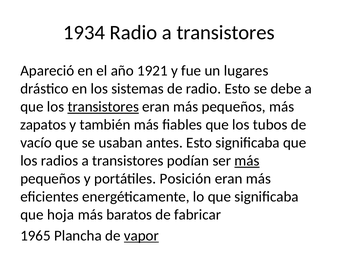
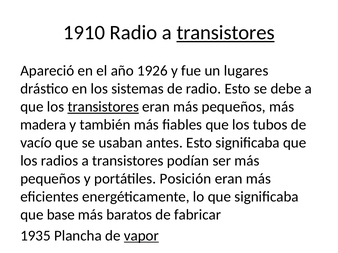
1934: 1934 -> 1910
transistores at (226, 33) underline: none -> present
1921: 1921 -> 1926
zapatos: zapatos -> madera
más at (247, 161) underline: present -> none
hoja: hoja -> base
1965: 1965 -> 1935
